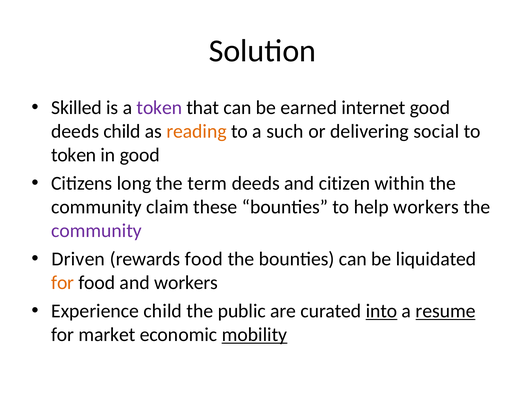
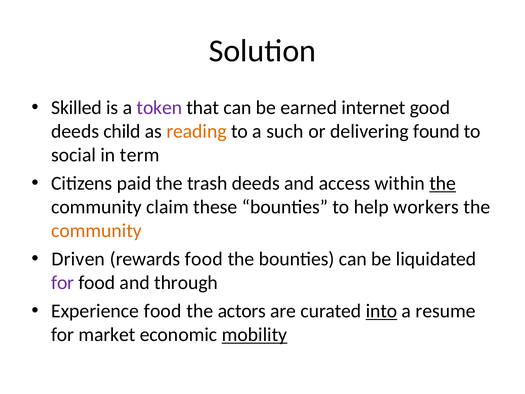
social: social -> found
token at (74, 155): token -> social
in good: good -> term
long: long -> paid
term: term -> trash
citizen: citizen -> access
the at (443, 183) underline: none -> present
community at (97, 231) colour: purple -> orange
for at (63, 283) colour: orange -> purple
and workers: workers -> through
Experience child: child -> food
public: public -> actors
resume underline: present -> none
